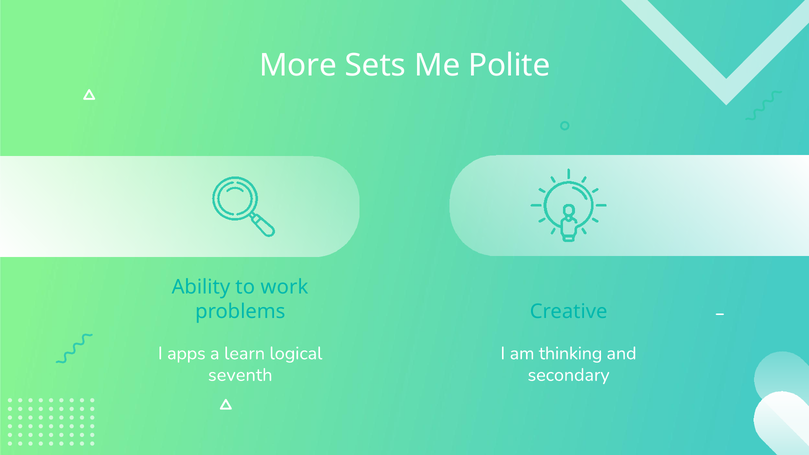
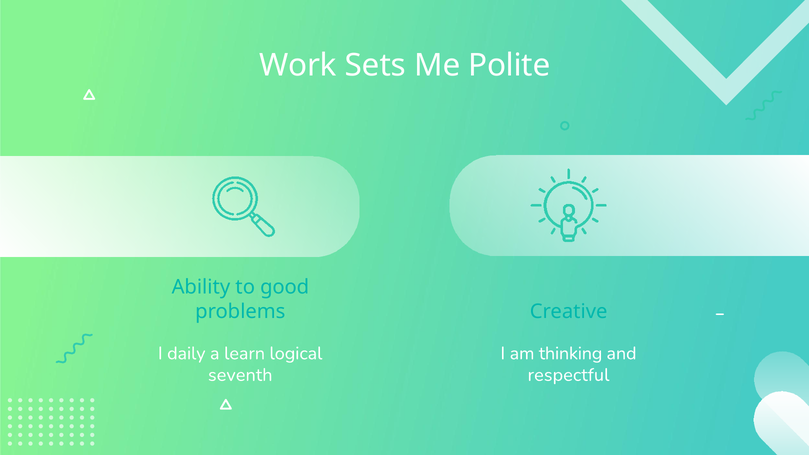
More: More -> Work
work: work -> good
apps: apps -> daily
secondary: secondary -> respectful
